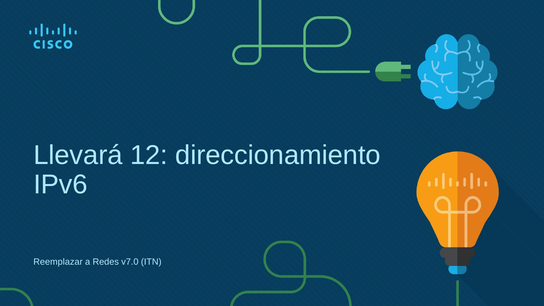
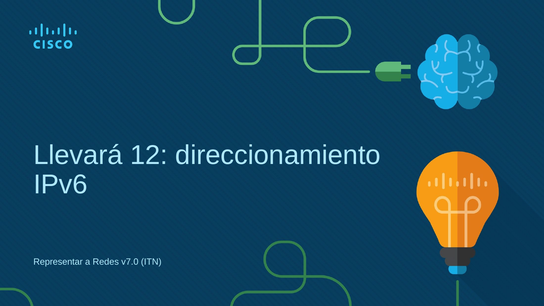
Reemplazar: Reemplazar -> Representar
